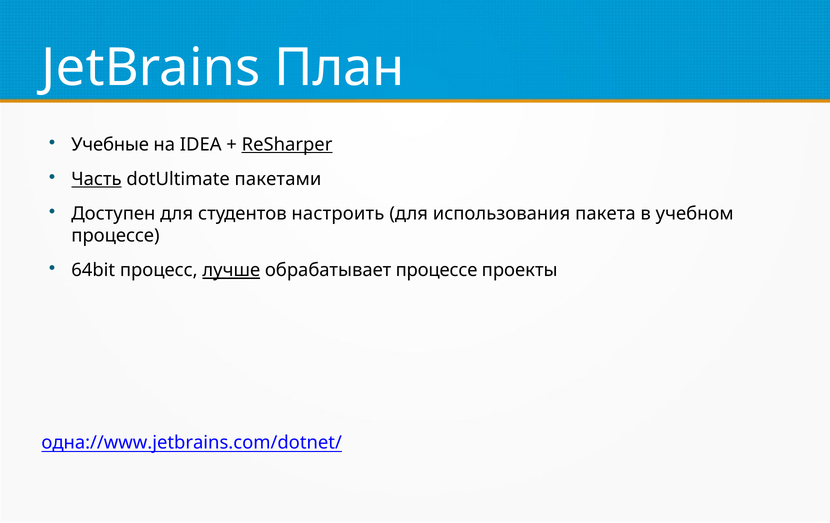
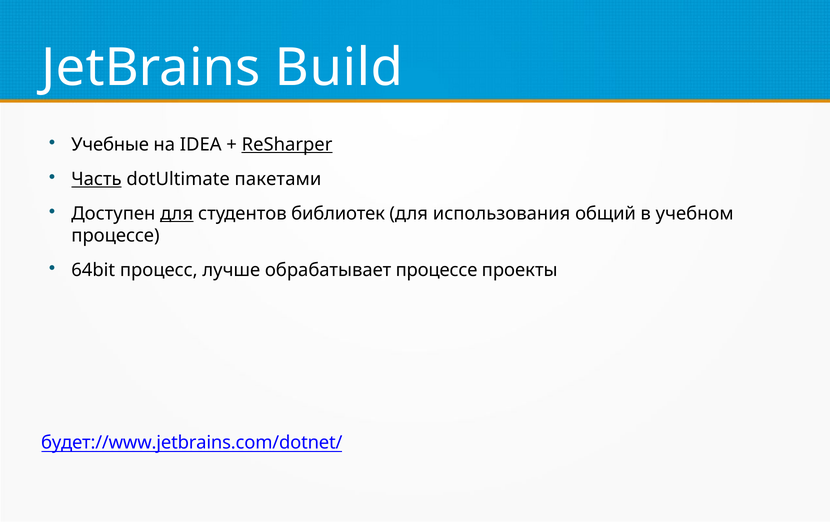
План: План -> Build
для at (177, 214) underline: none -> present
настроить: настроить -> библиотек
пакета: пакета -> общий
лучше underline: present -> none
одна://www.jetbrains.com/dotnet/: одна://www.jetbrains.com/dotnet/ -> будет://www.jetbrains.com/dotnet/
